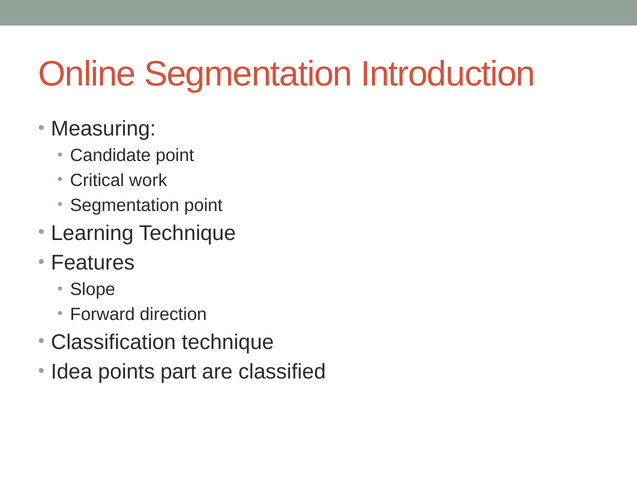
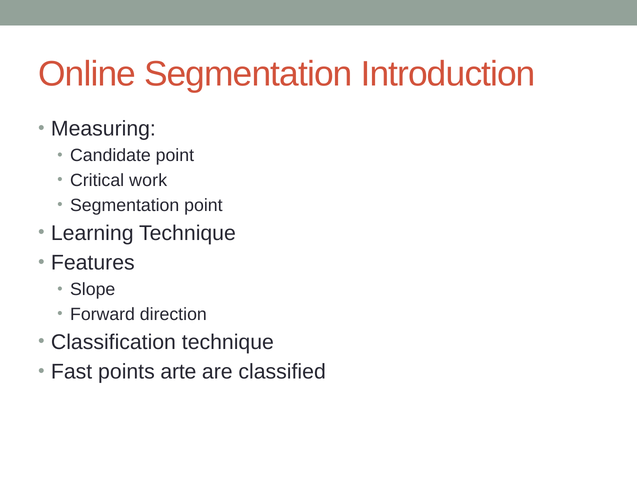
Idea: Idea -> Fast
part: part -> arte
